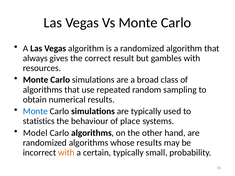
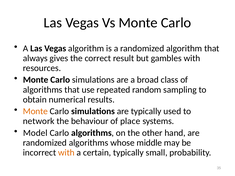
Monte at (35, 111) colour: blue -> orange
statistics: statistics -> network
whose results: results -> middle
